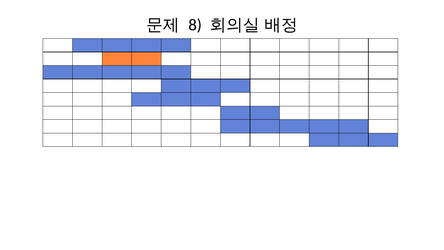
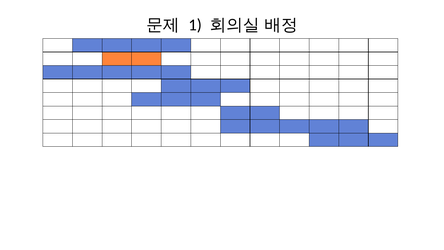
8: 8 -> 1
